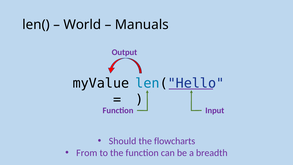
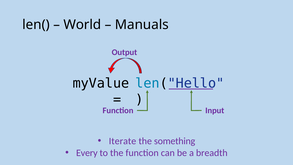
Should: Should -> Iterate
flowcharts: flowcharts -> something
From: From -> Every
